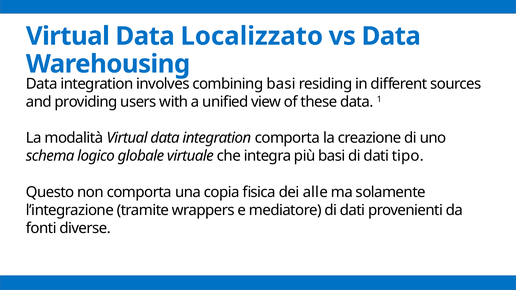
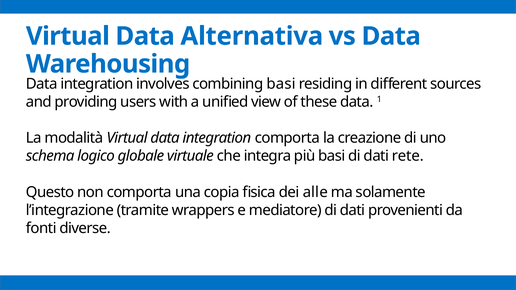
Localizzato: Localizzato -> Alternativa
tipo: tipo -> rete
